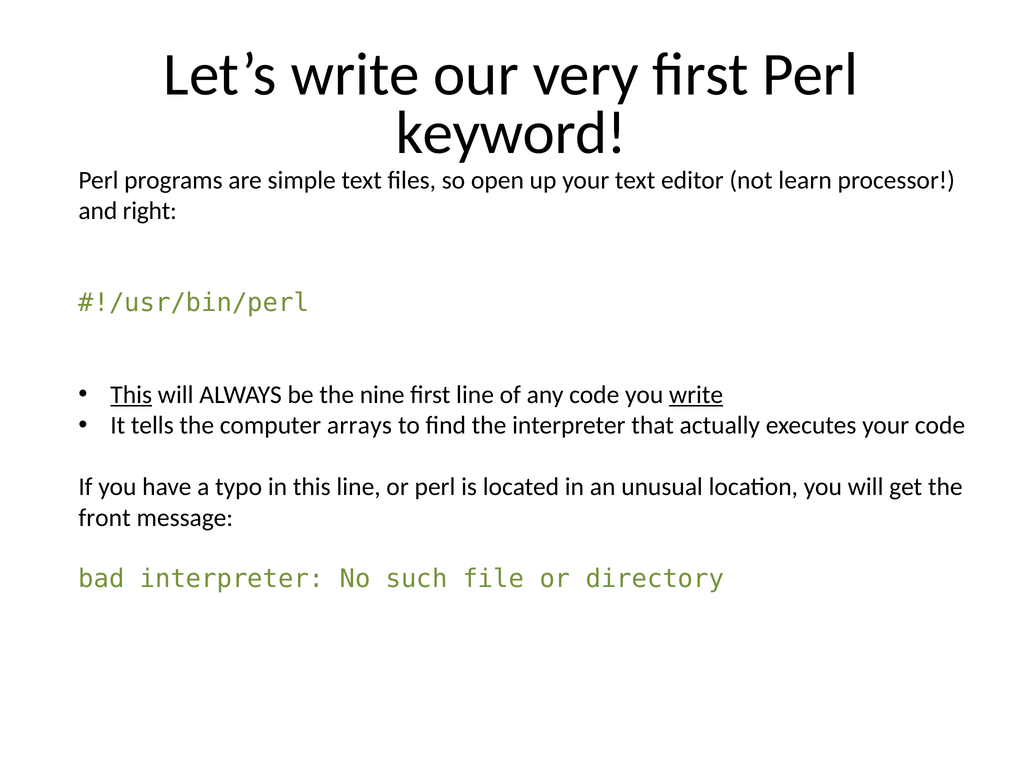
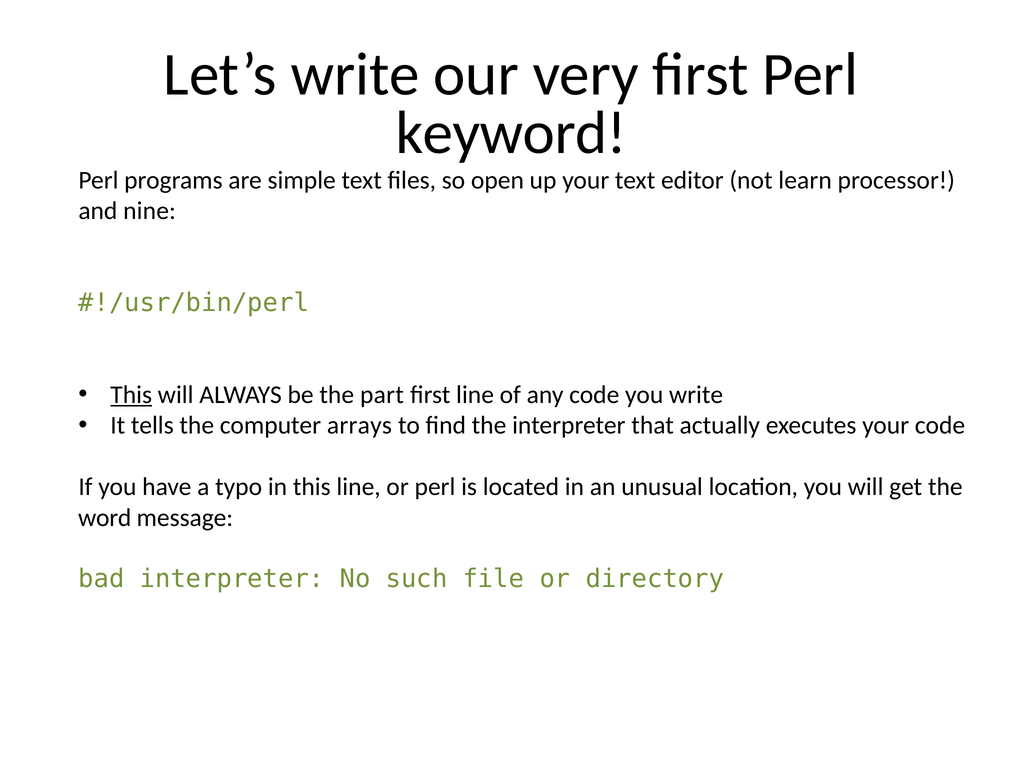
right: right -> nine
nine: nine -> part
write at (696, 395) underline: present -> none
front: front -> word
